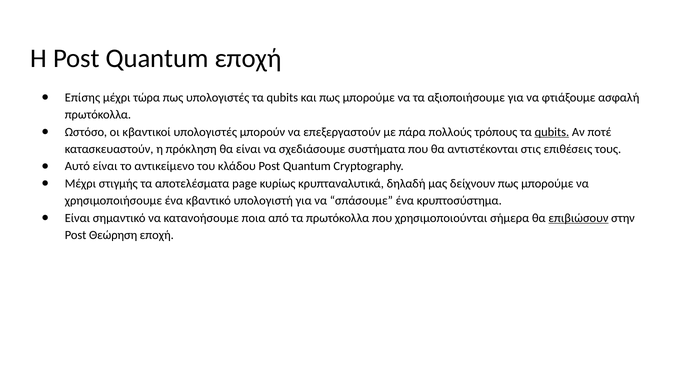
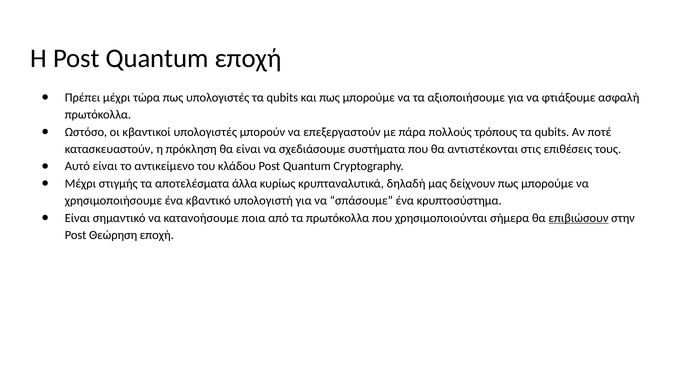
Επίσης: Επίσης -> Πρέπει
qubits at (552, 132) underline: present -> none
page: page -> άλλα
